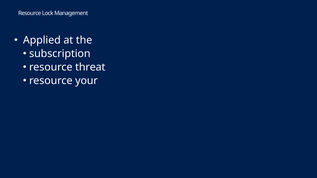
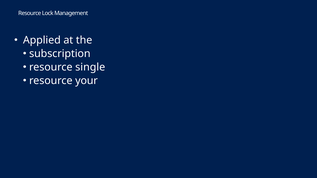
threat: threat -> single
